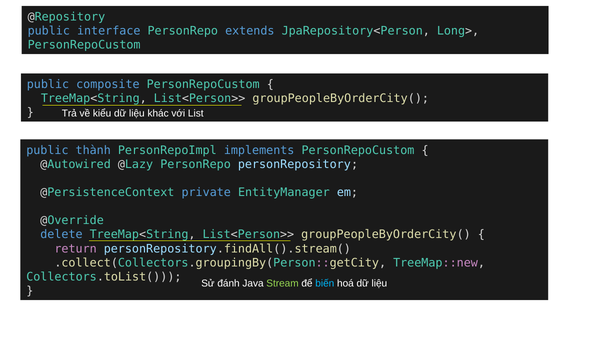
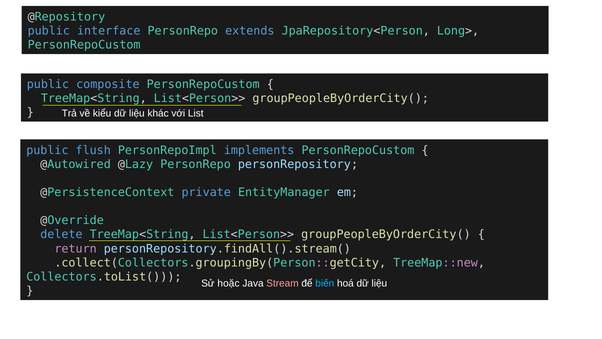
thành: thành -> flush
đánh: đánh -> hoặc
Stream colour: light green -> pink
